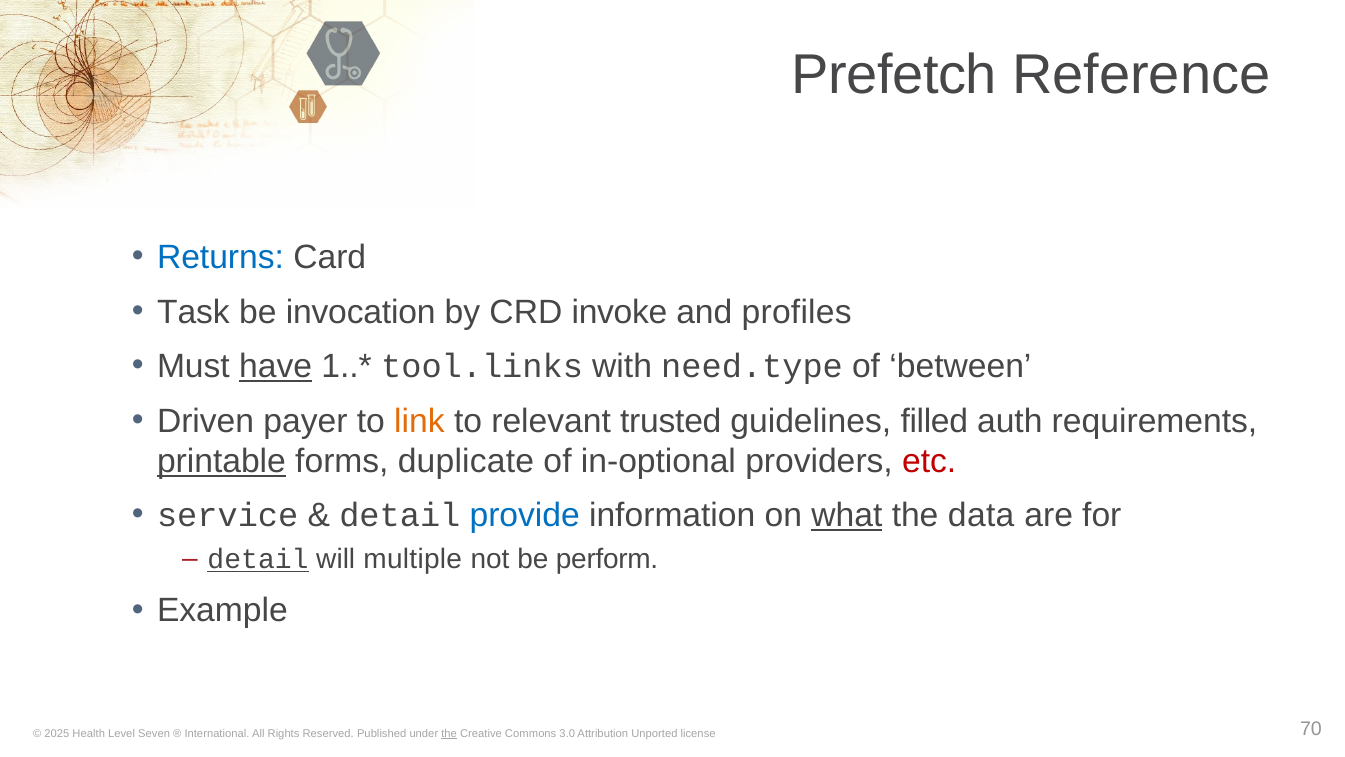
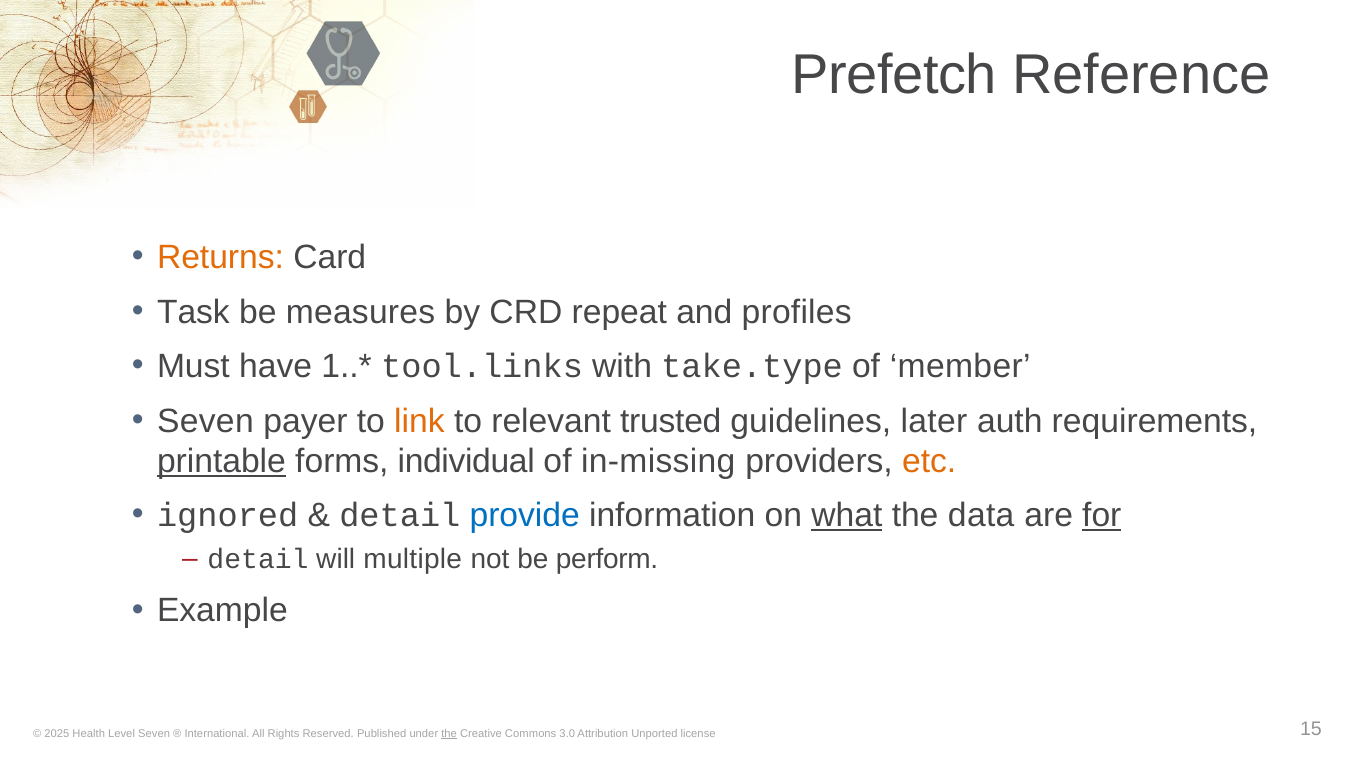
Returns colour: blue -> orange
invocation: invocation -> measures
invoke: invoke -> repeat
have underline: present -> none
need.type: need.type -> take.type
between: between -> member
Driven at (206, 421): Driven -> Seven
filled: filled -> later
duplicate: duplicate -> individual
in-optional: in-optional -> in-missing
etc colour: red -> orange
service: service -> ignored
for underline: none -> present
detail at (258, 559) underline: present -> none
70: 70 -> 15
